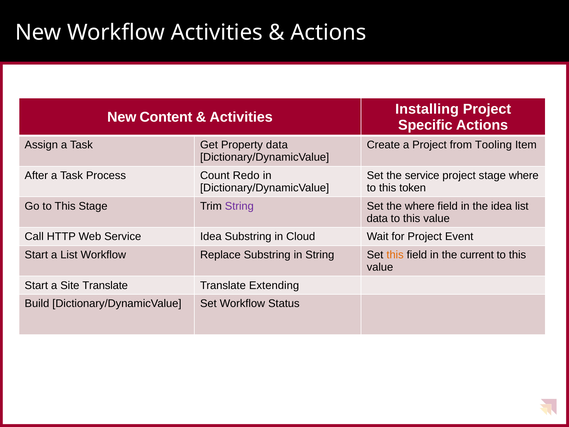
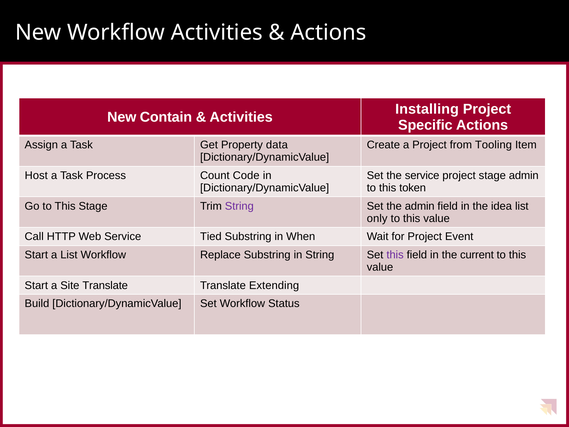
Content: Content -> Contain
After: After -> Host
Redo: Redo -> Code
stage where: where -> admin
the where: where -> admin
data at (377, 218): data -> only
Service Idea: Idea -> Tied
Cloud: Cloud -> When
this at (395, 255) colour: orange -> purple
